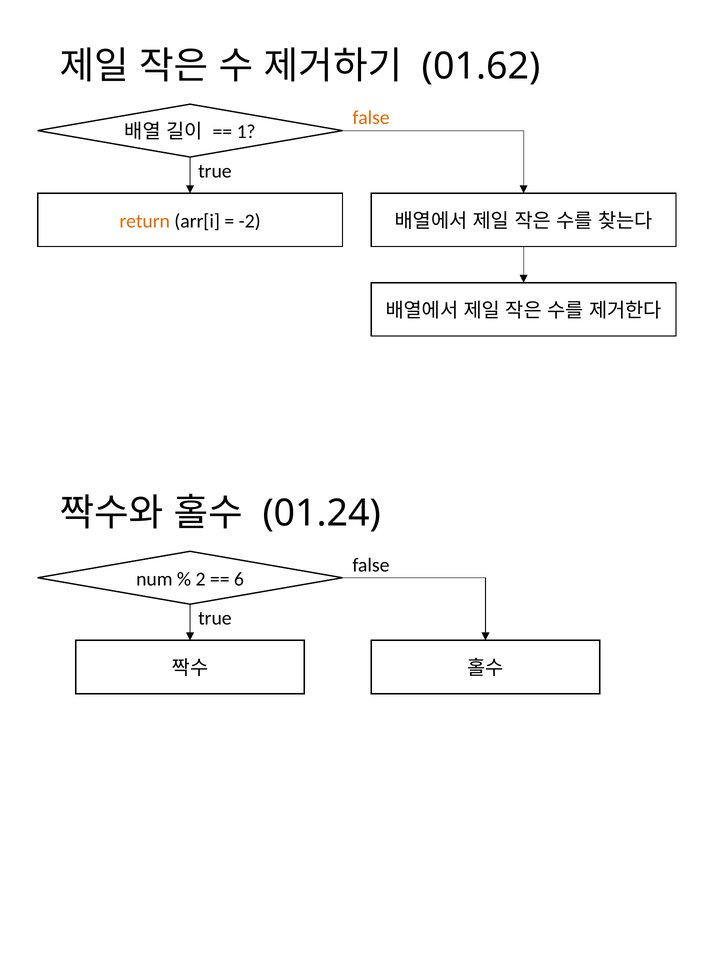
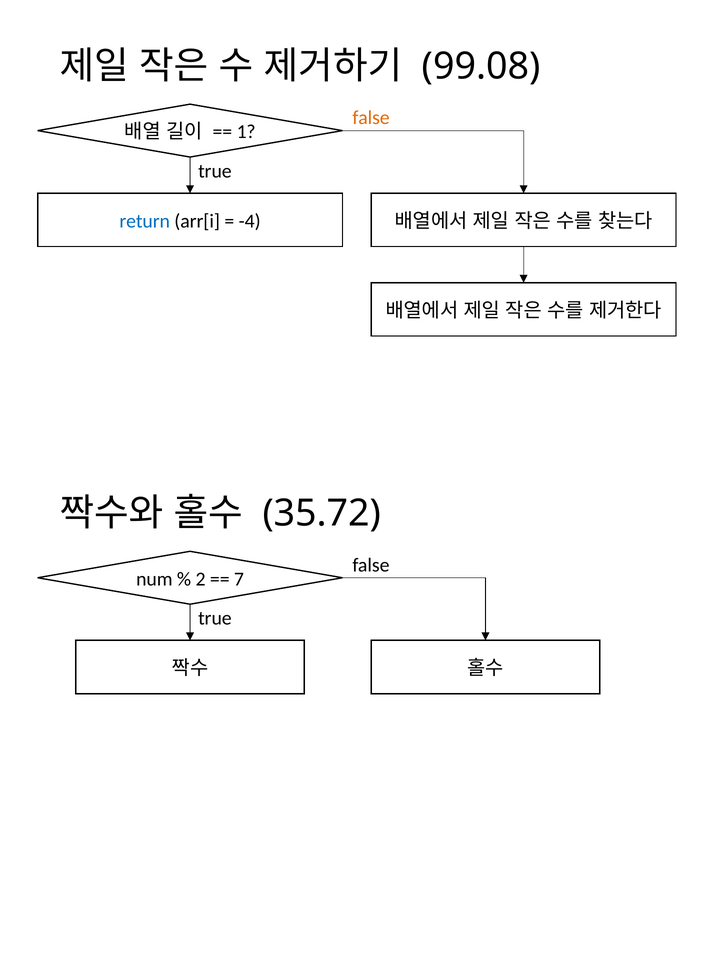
01.62: 01.62 -> 99.08
return colour: orange -> blue
-2: -2 -> -4
01.24: 01.24 -> 35.72
6: 6 -> 7
